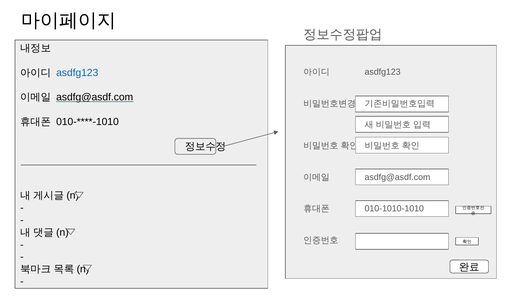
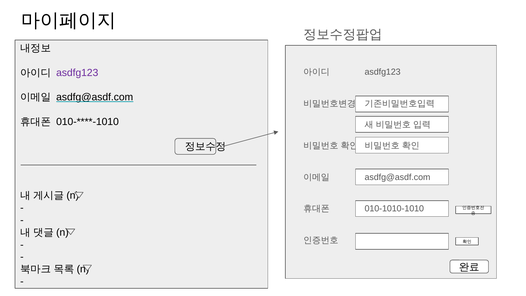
asdfg123 at (77, 73) colour: blue -> purple
